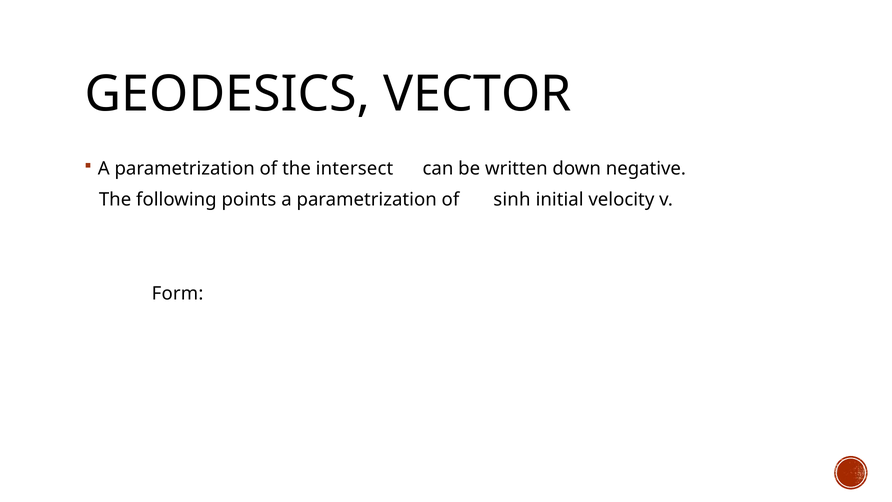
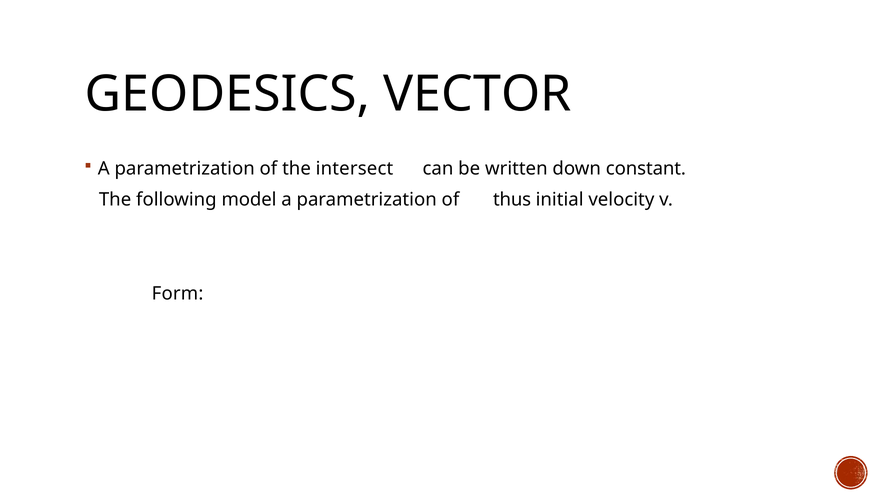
negative: negative -> constant
points: points -> model
sinh: sinh -> thus
